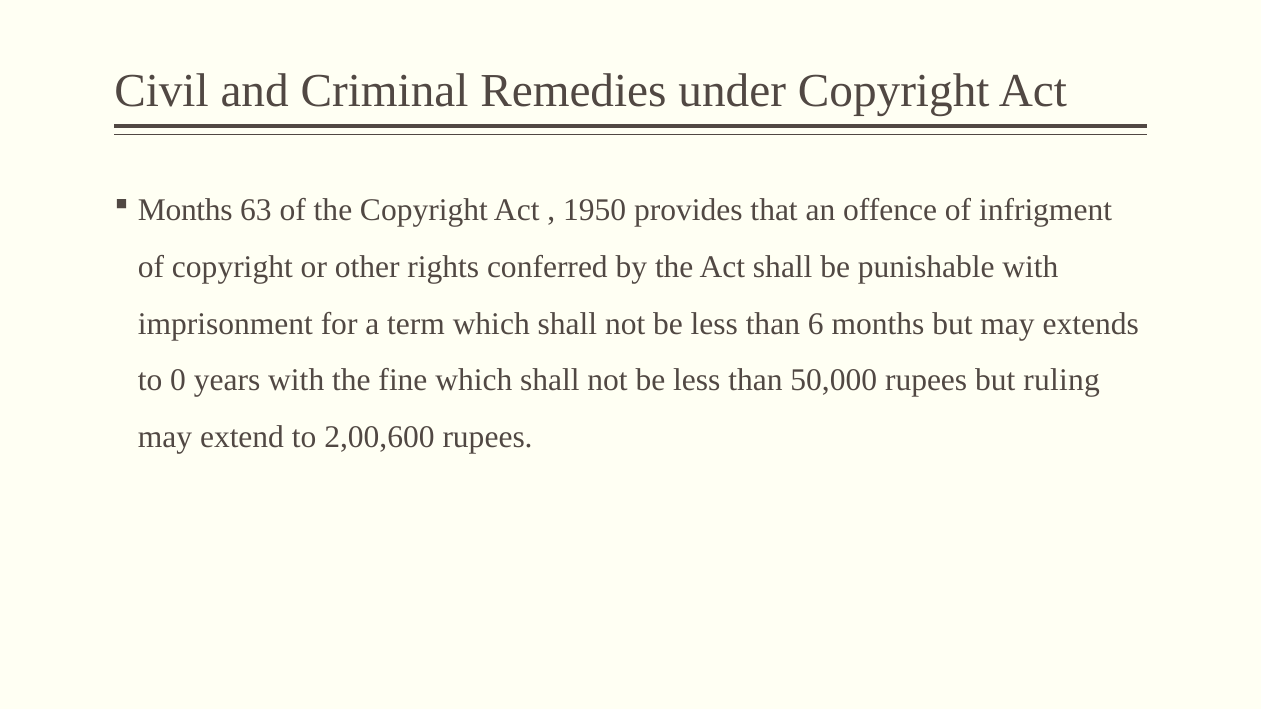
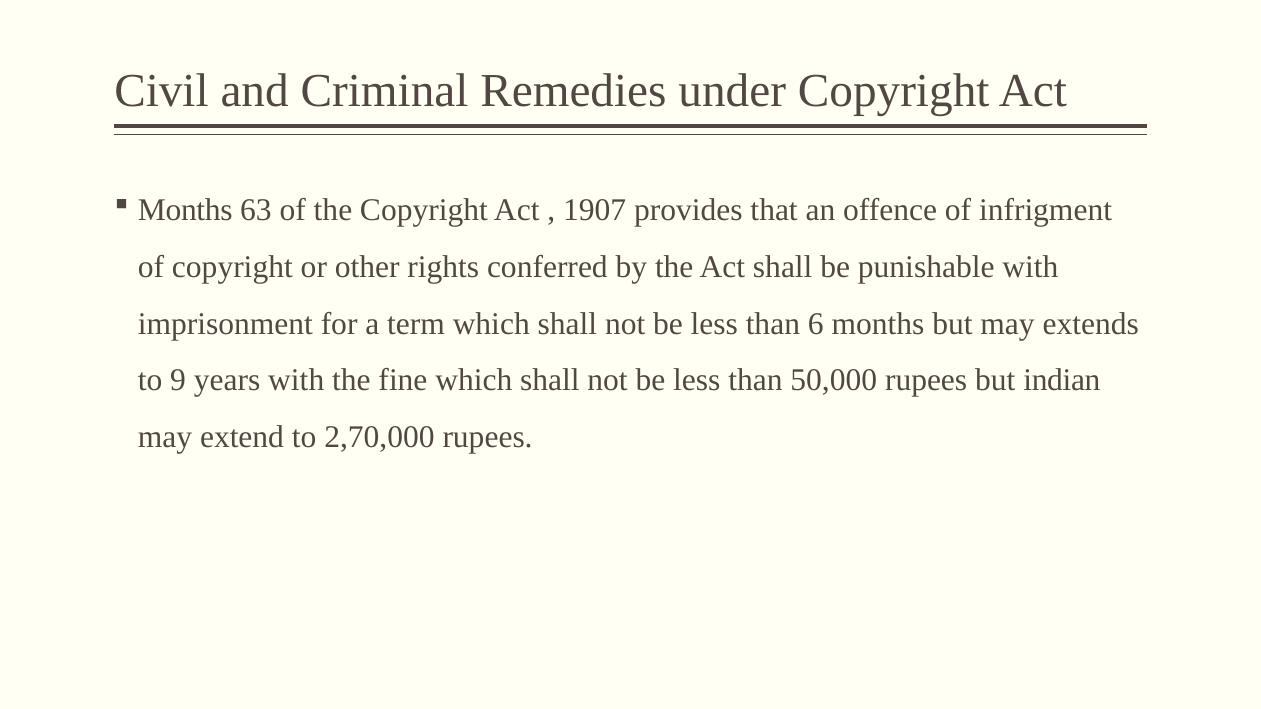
1950: 1950 -> 1907
0: 0 -> 9
ruling: ruling -> indian
2,00,600: 2,00,600 -> 2,70,000
